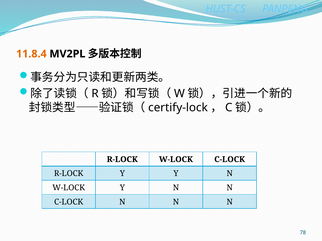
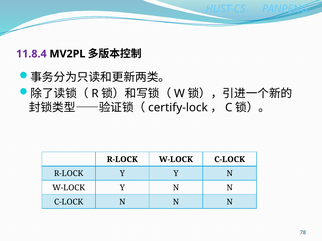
11.8.4 colour: orange -> purple
